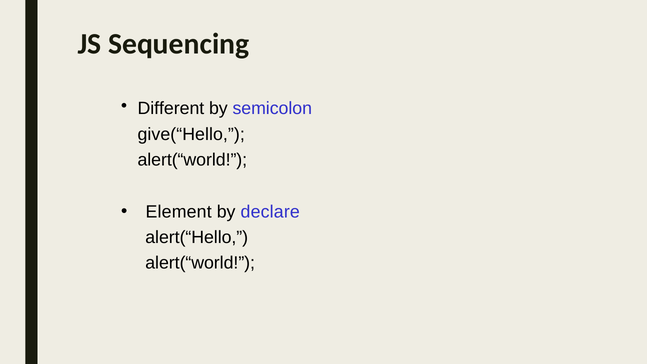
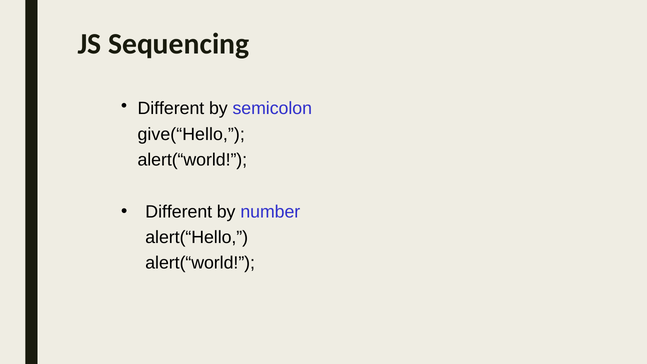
Element at (179, 212): Element -> Different
declare: declare -> number
